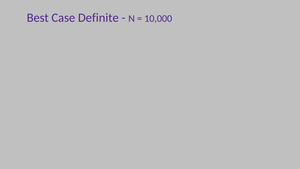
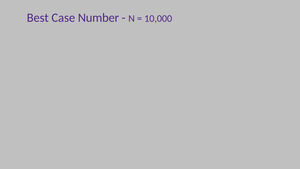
Definite: Definite -> Number
